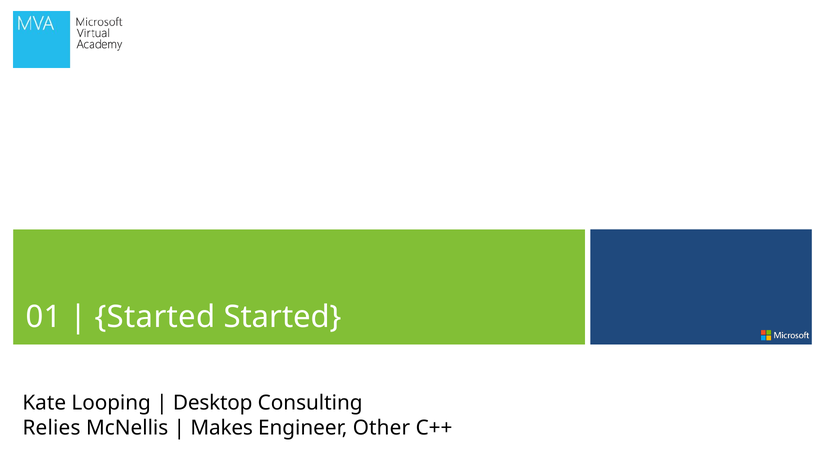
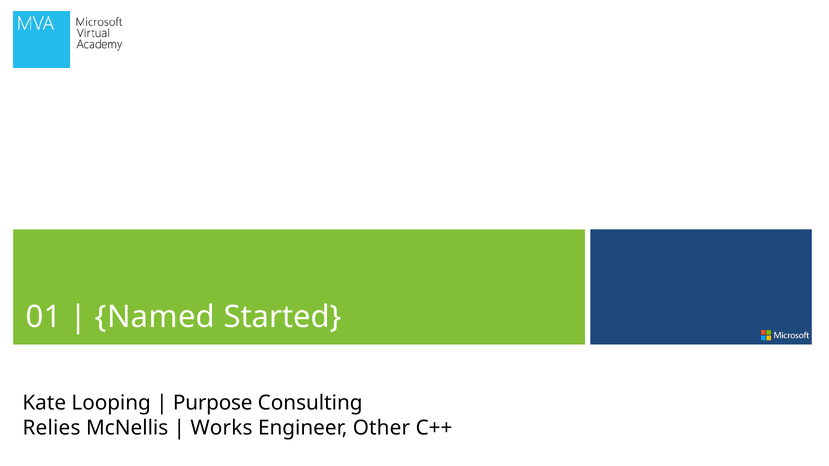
Started at (155, 317): Started -> Named
Desktop: Desktop -> Purpose
Makes: Makes -> Works
